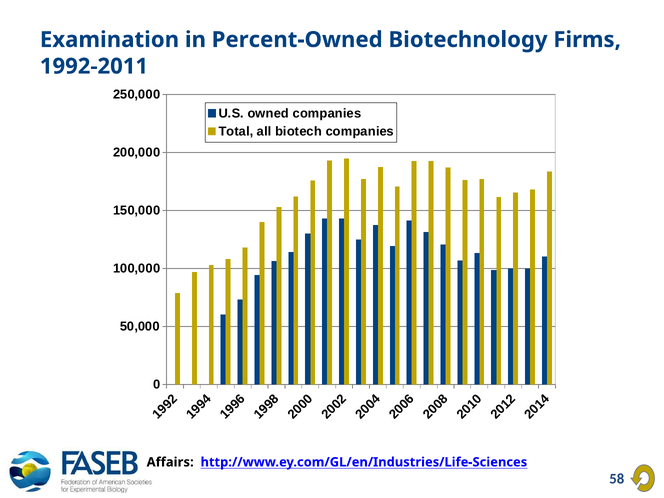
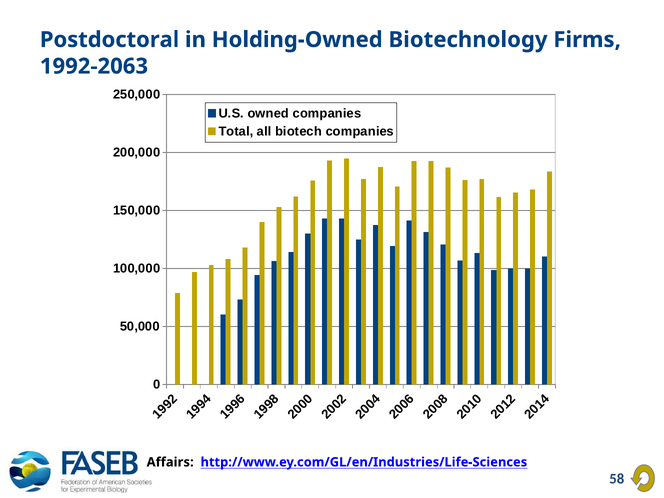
Examination: Examination -> Postdoctoral
Percent-Owned: Percent-Owned -> Holding-Owned
1992-2011: 1992-2011 -> 1992-2063
